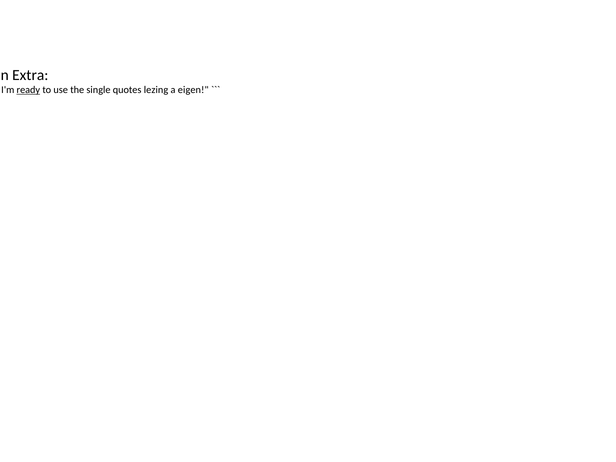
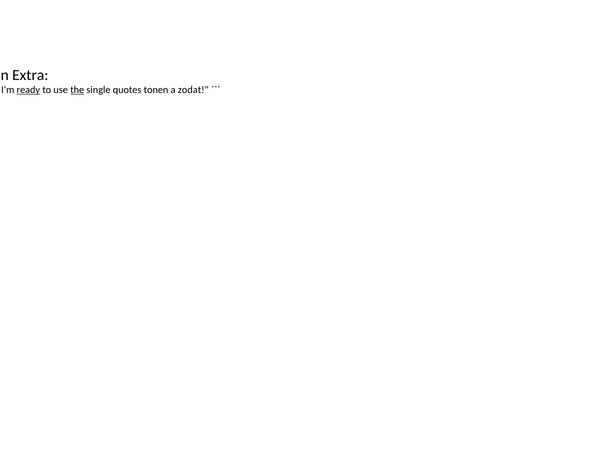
the underline: none -> present
lezing: lezing -> tonen
eigen: eigen -> zodat
